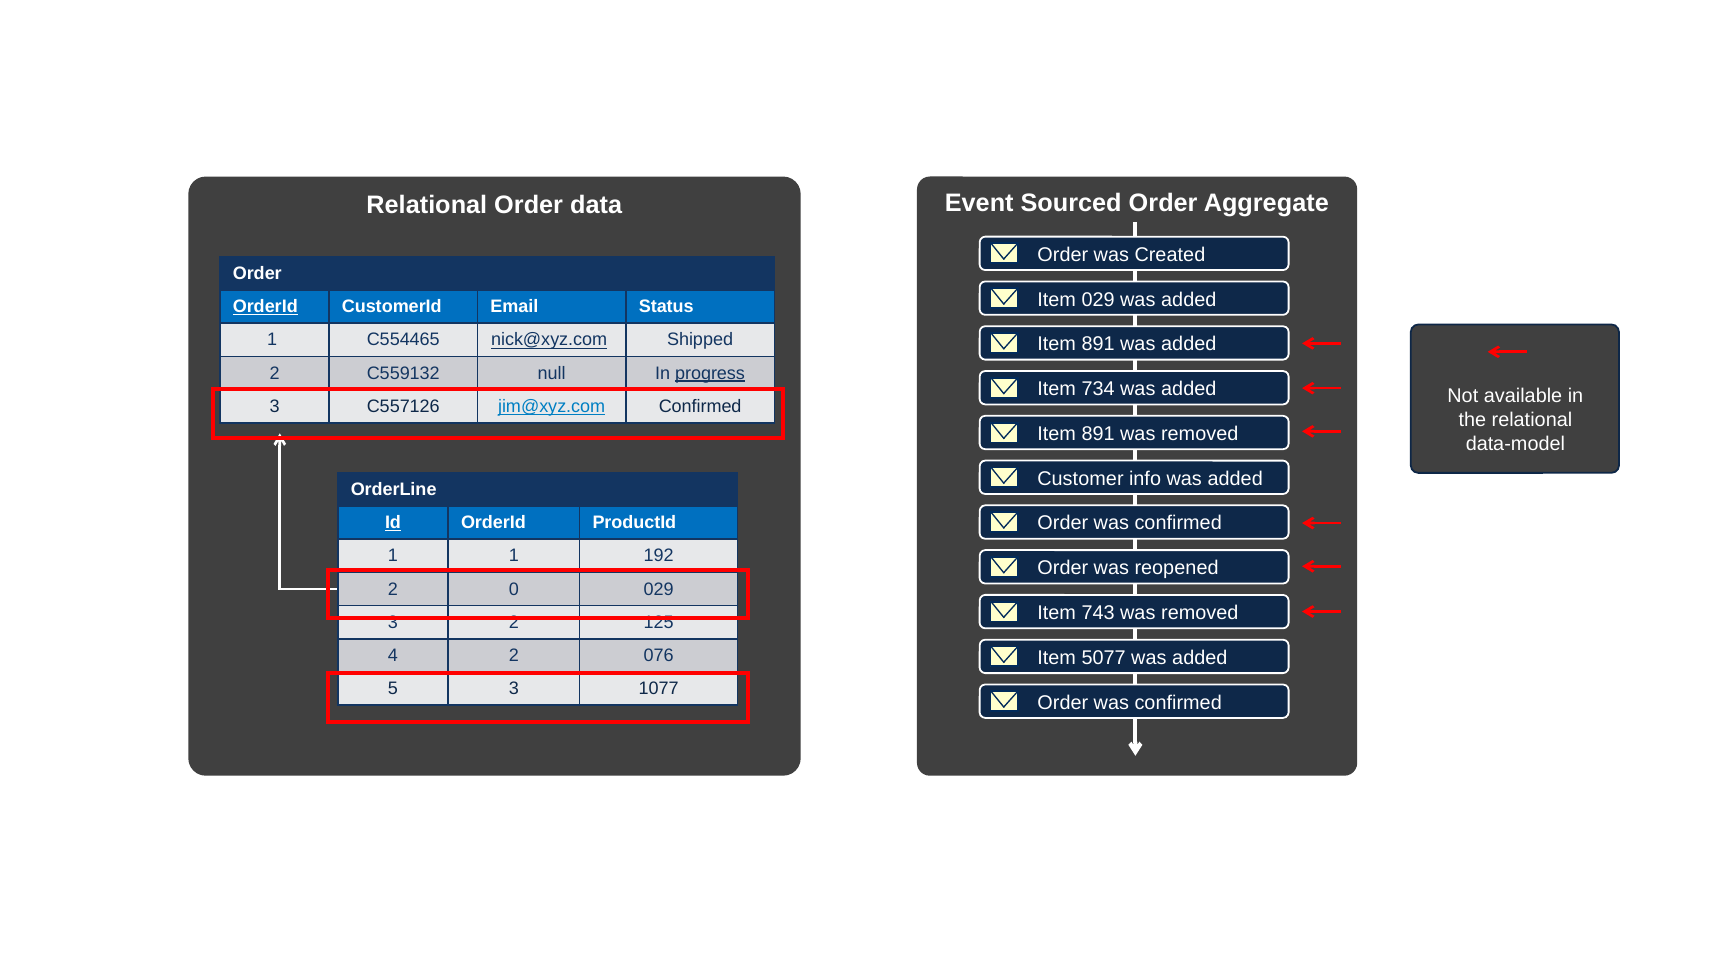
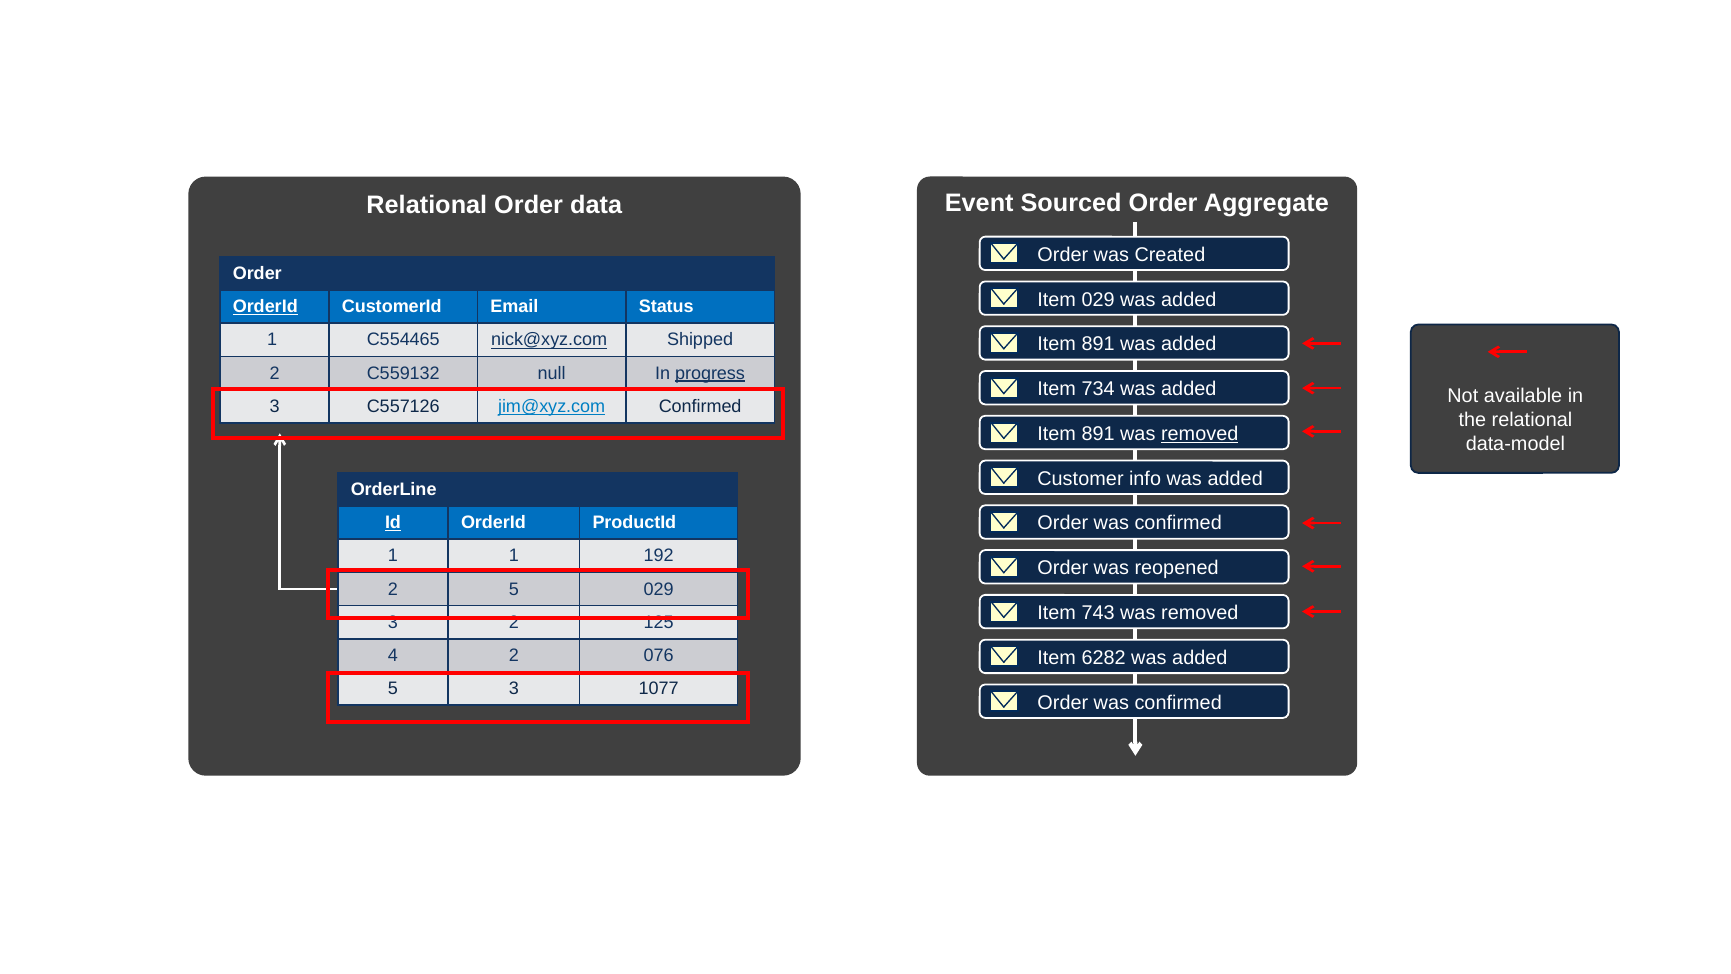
removed at (1200, 434) underline: none -> present
2 0: 0 -> 5
5077: 5077 -> 6282
